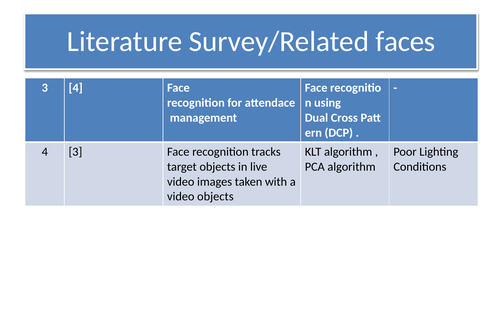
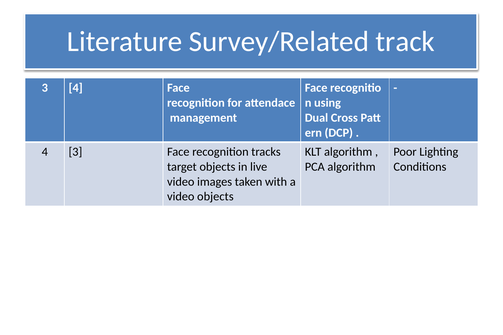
faces: faces -> track
